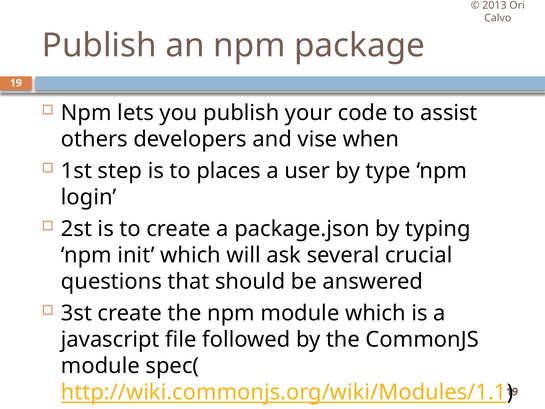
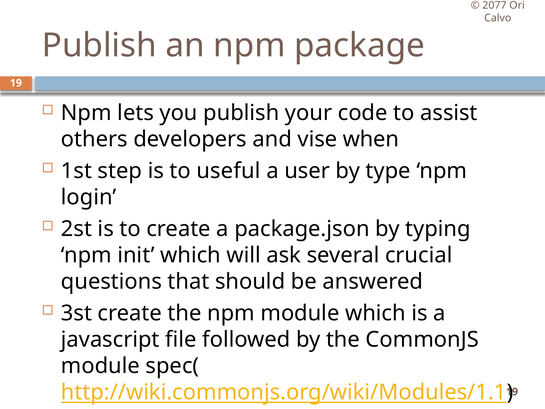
2013: 2013 -> 2077
places: places -> useful
